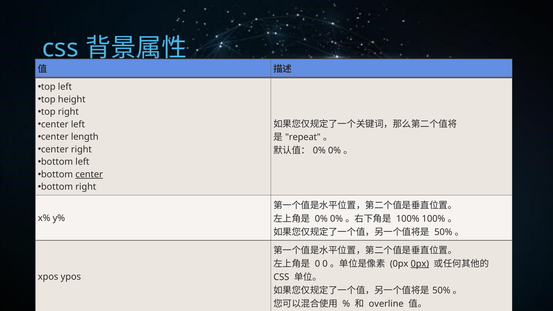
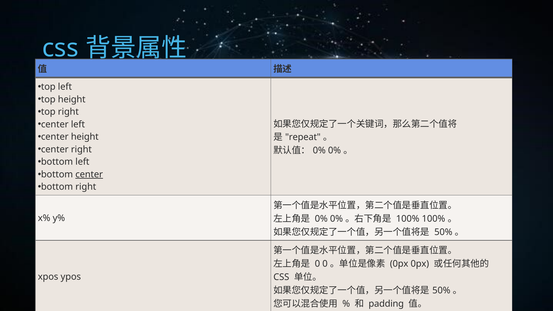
center length: length -> height
0px at (420, 264) underline: present -> none
overline: overline -> padding
